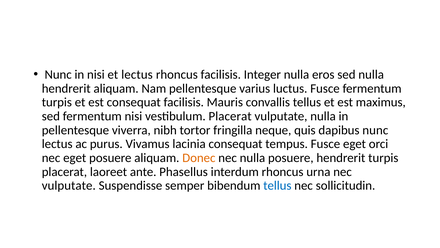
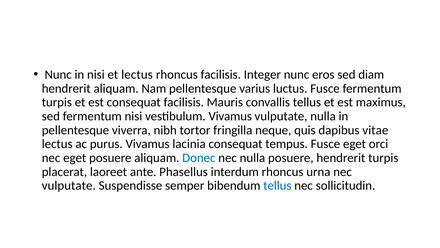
Integer nulla: nulla -> nunc
sed nulla: nulla -> diam
vestibulum Placerat: Placerat -> Vivamus
dapibus nunc: nunc -> vitae
Donec colour: orange -> blue
